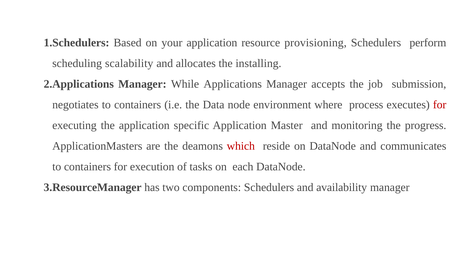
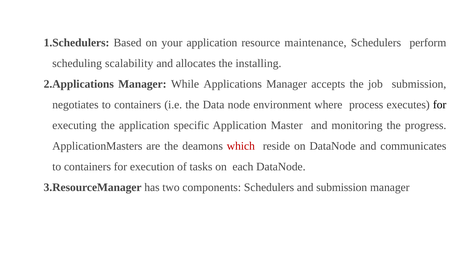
provisioning: provisioning -> maintenance
for at (440, 105) colour: red -> black
and availability: availability -> submission
